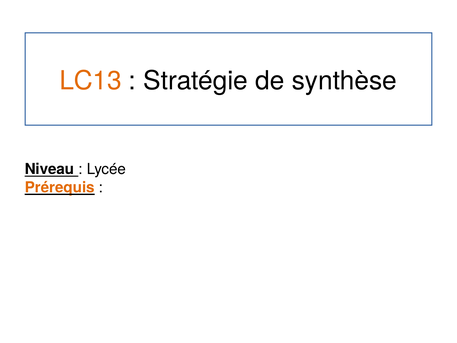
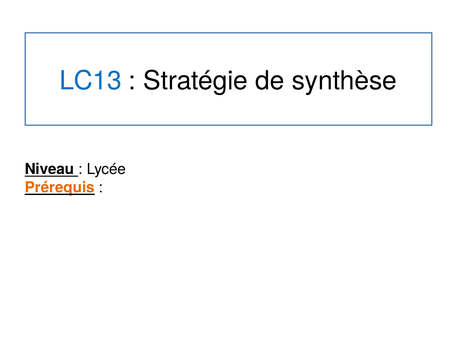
LC13 colour: orange -> blue
